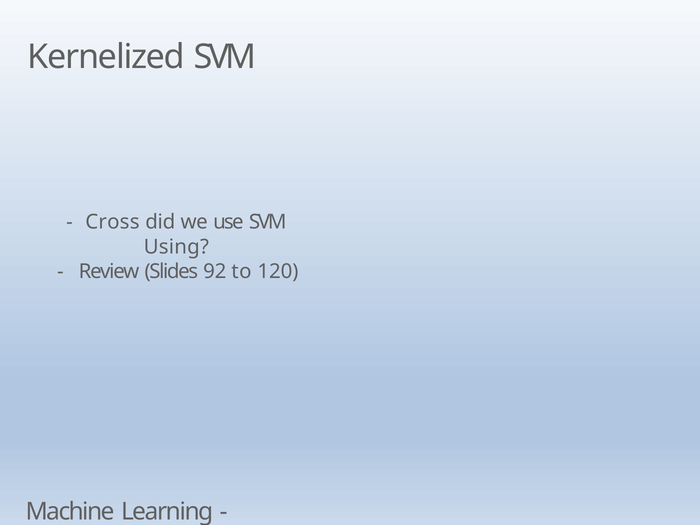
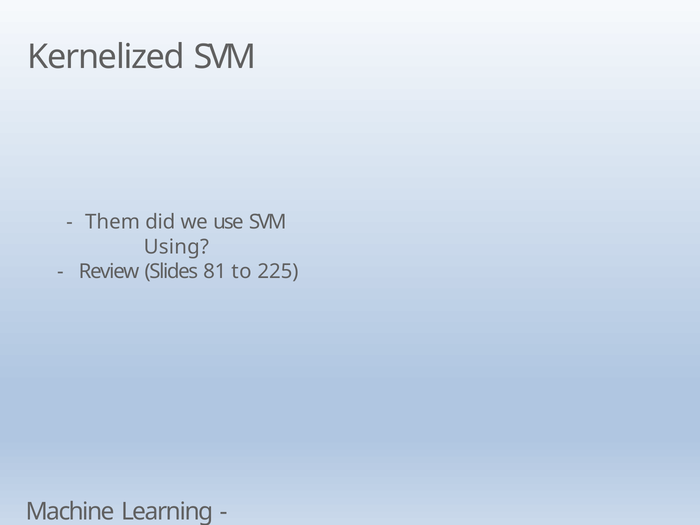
Cross: Cross -> Them
92: 92 -> 81
120: 120 -> 225
